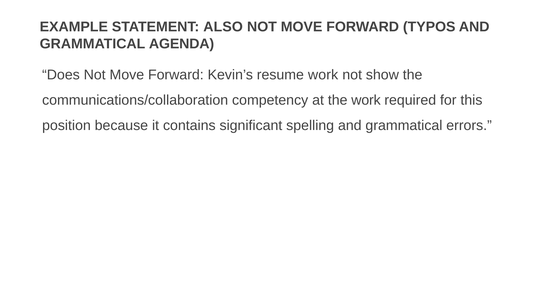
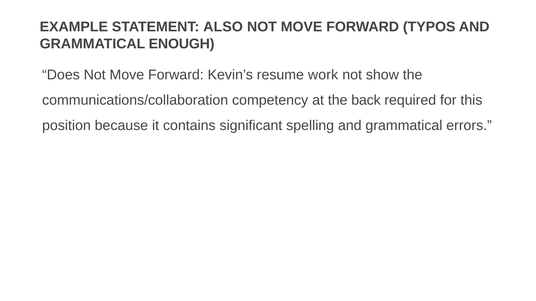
AGENDA: AGENDA -> ENOUGH
the work: work -> back
